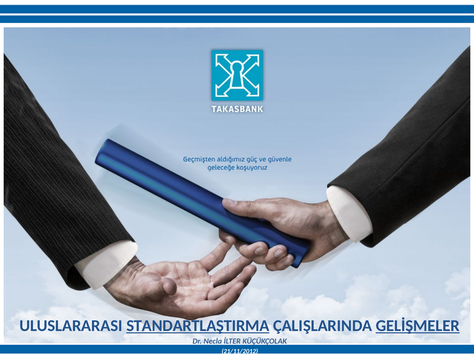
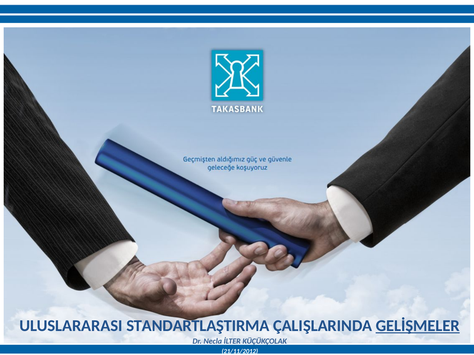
STANDARTLAŞTIRMA underline: present -> none
